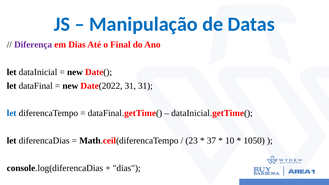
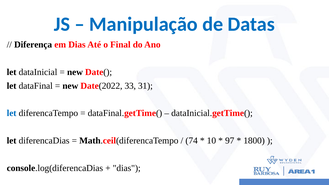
Diferença colour: purple -> black
Date(2022 31: 31 -> 33
23: 23 -> 74
37: 37 -> 10
10: 10 -> 97
1050: 1050 -> 1800
